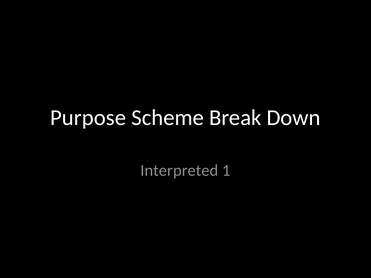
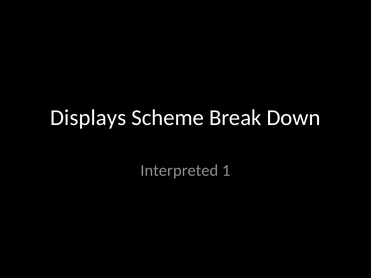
Purpose: Purpose -> Displays
